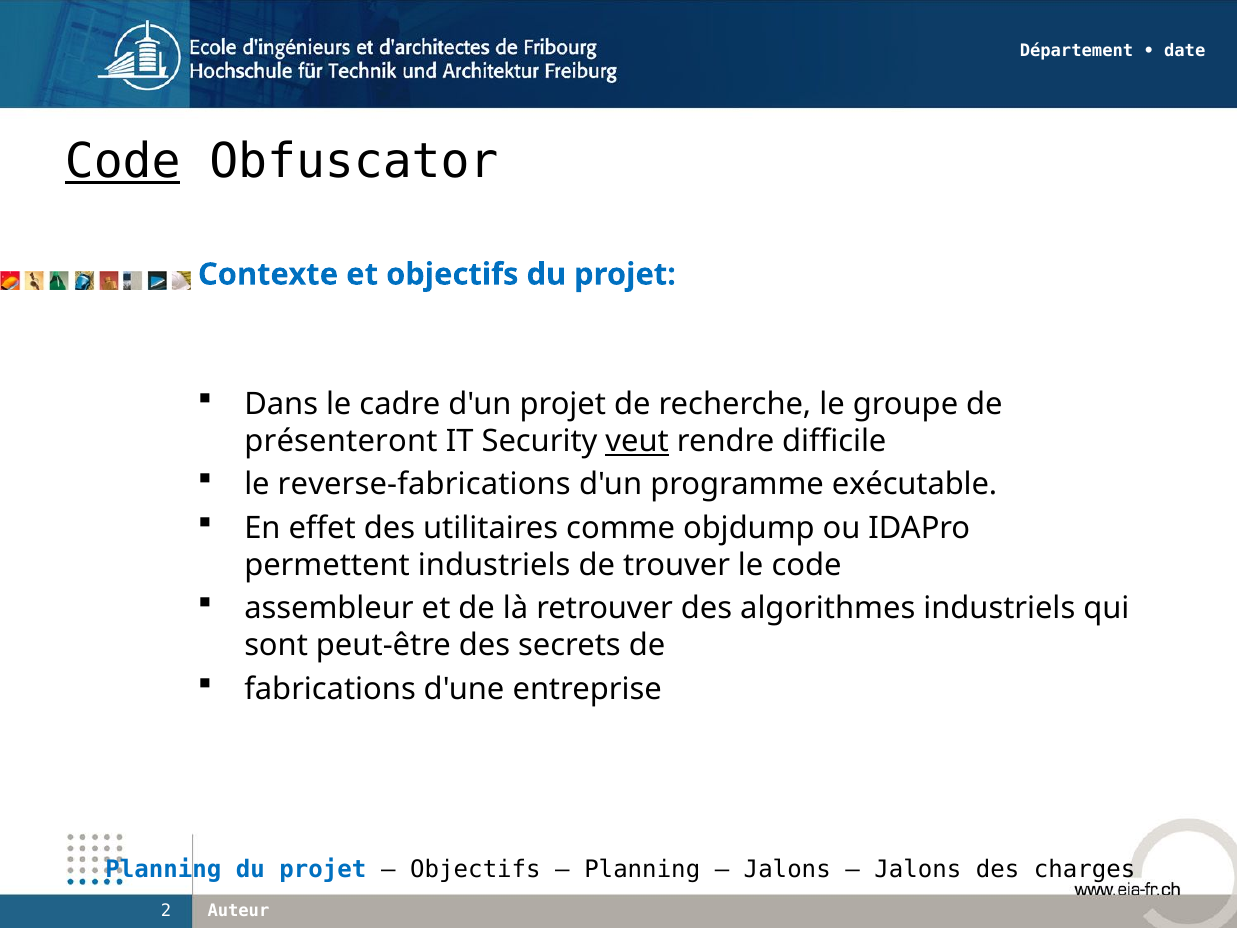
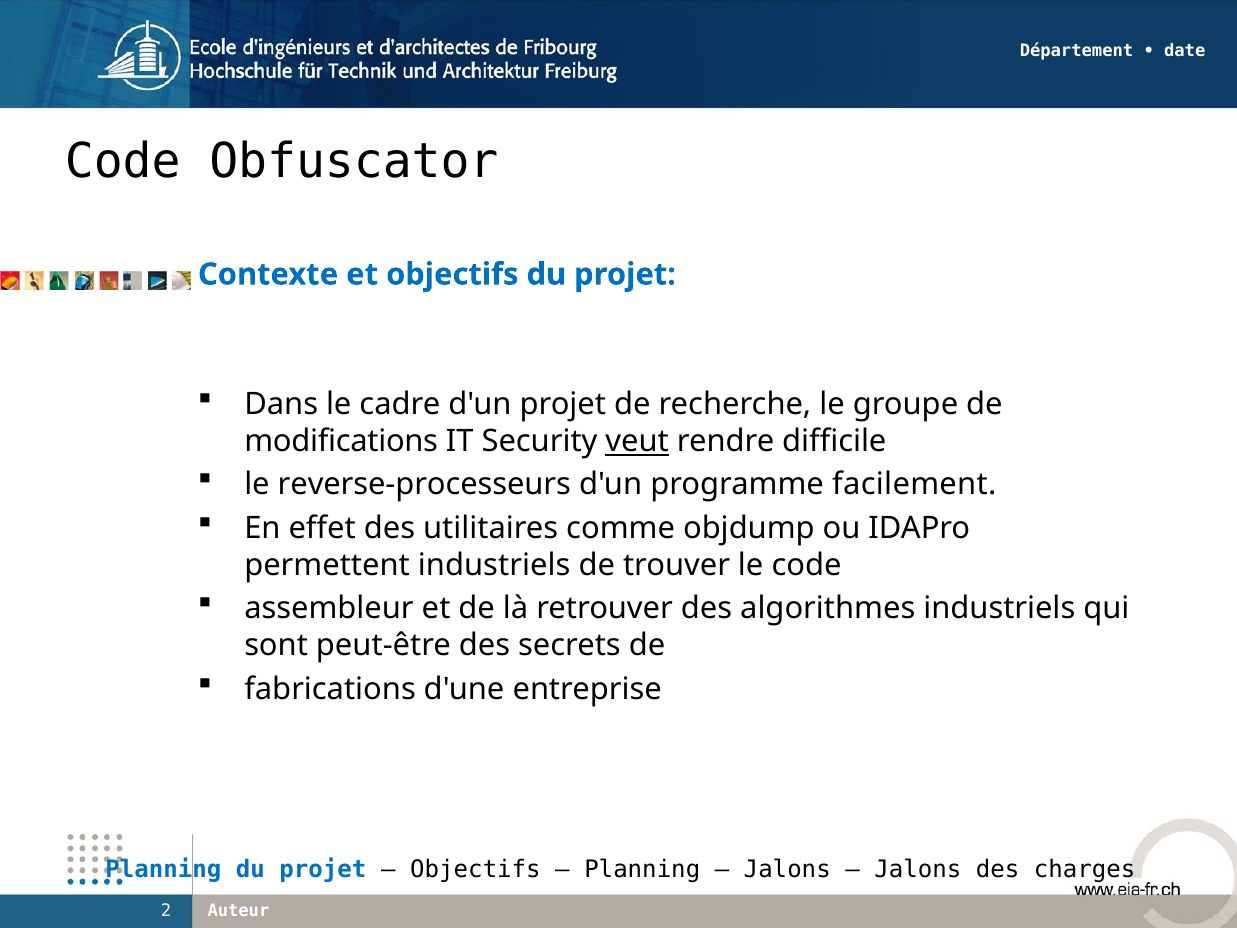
Code at (123, 162) underline: present -> none
présenteront: présenteront -> modifications
reverse-fabrications: reverse-fabrications -> reverse-processeurs
exécutable: exécutable -> facilement
